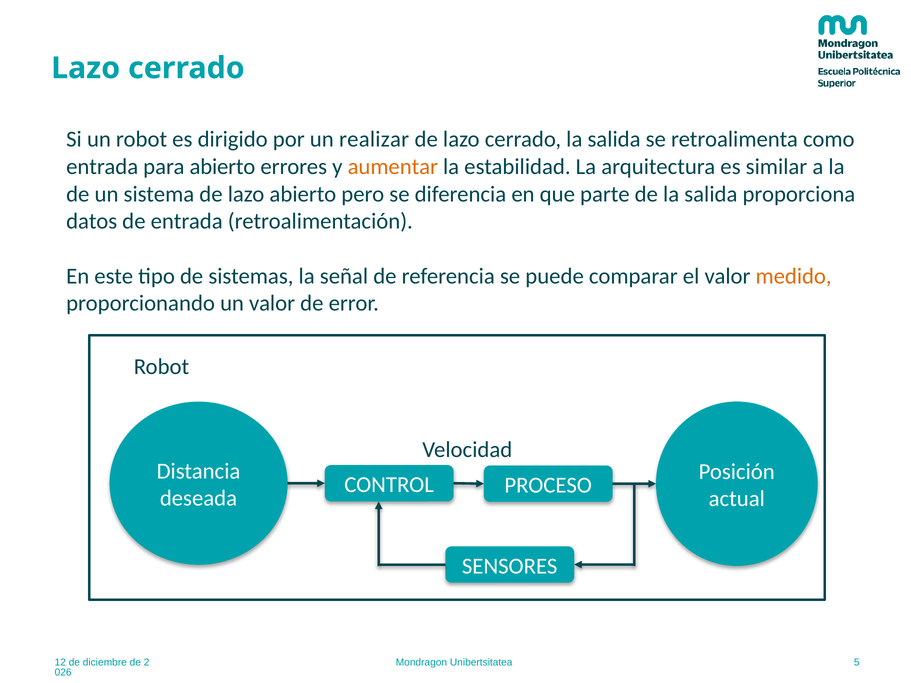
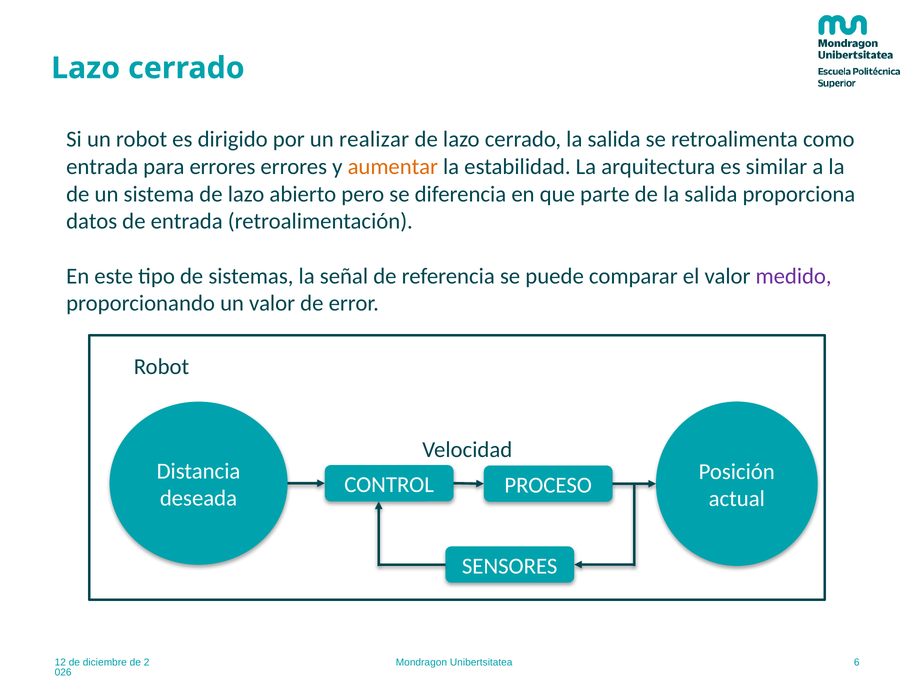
para abierto: abierto -> errores
medido colour: orange -> purple
5: 5 -> 6
